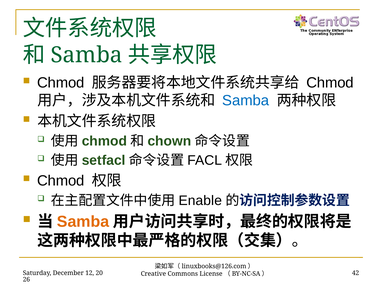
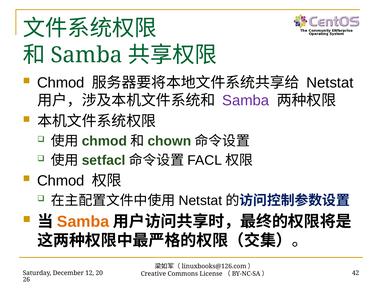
Chmod at (330, 83): Chmod -> Netstat
Samba at (246, 101) colour: blue -> purple
Enable at (200, 201): Enable -> Netstat
